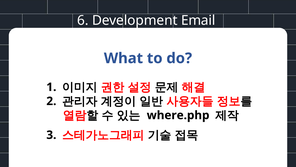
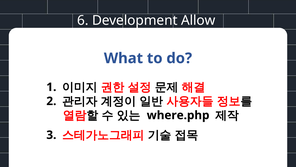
Email: Email -> Allow
